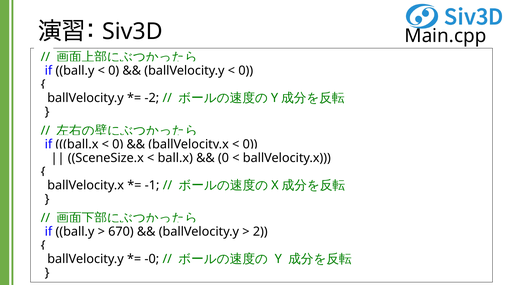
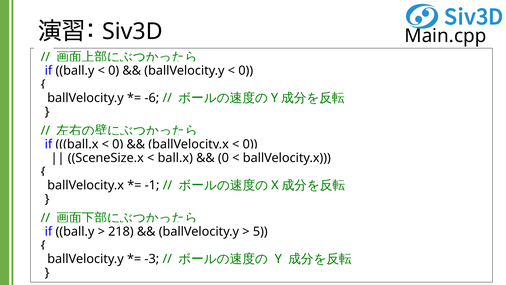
-2: -2 -> -6
670: 670 -> 218
2: 2 -> 5
-0: -0 -> -3
